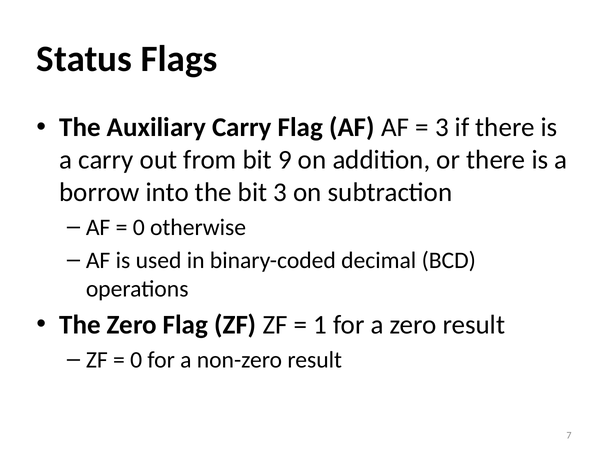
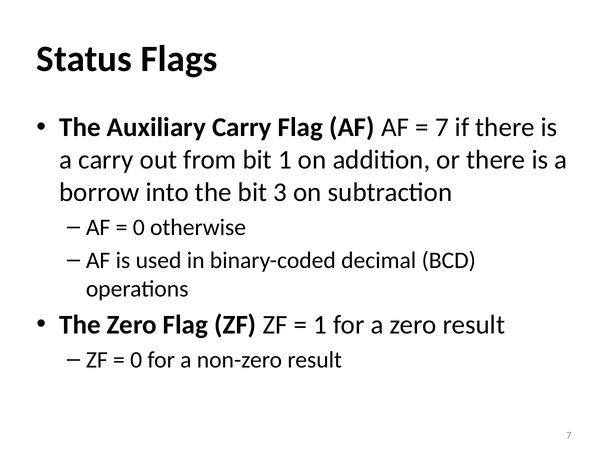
3 at (442, 128): 3 -> 7
bit 9: 9 -> 1
